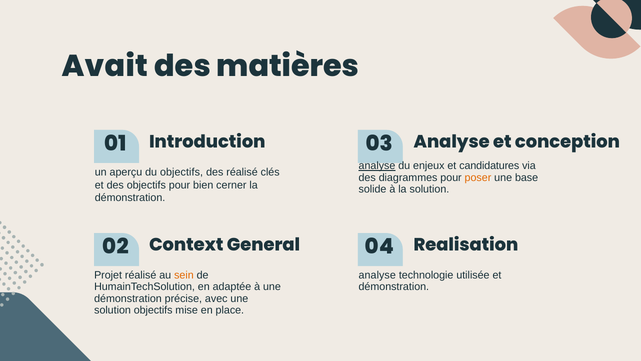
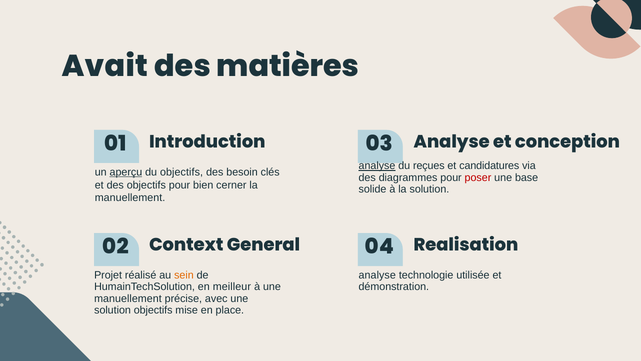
enjeux: enjeux -> reçues
aperçu underline: none -> present
des réalisé: réalisé -> besoin
poser colour: orange -> red
démonstration at (130, 198): démonstration -> manuellement
adaptée: adaptée -> meilleur
démonstration at (128, 298): démonstration -> manuellement
